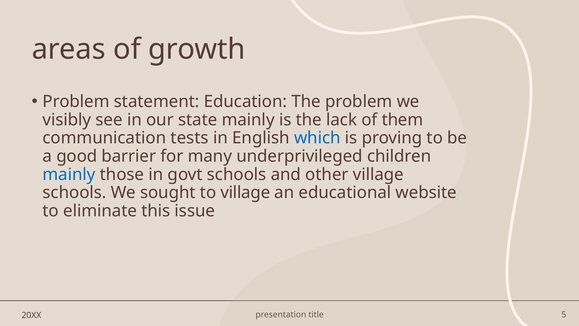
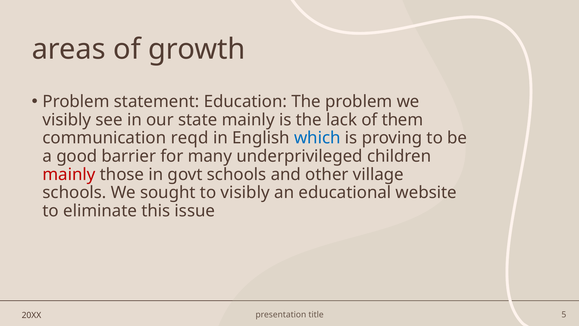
tests: tests -> reqd
mainly at (69, 174) colour: blue -> red
to village: village -> visibly
